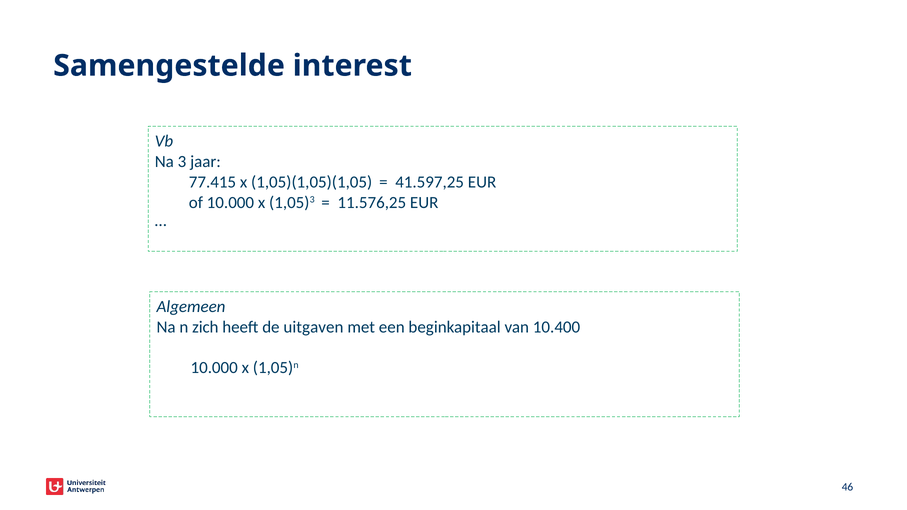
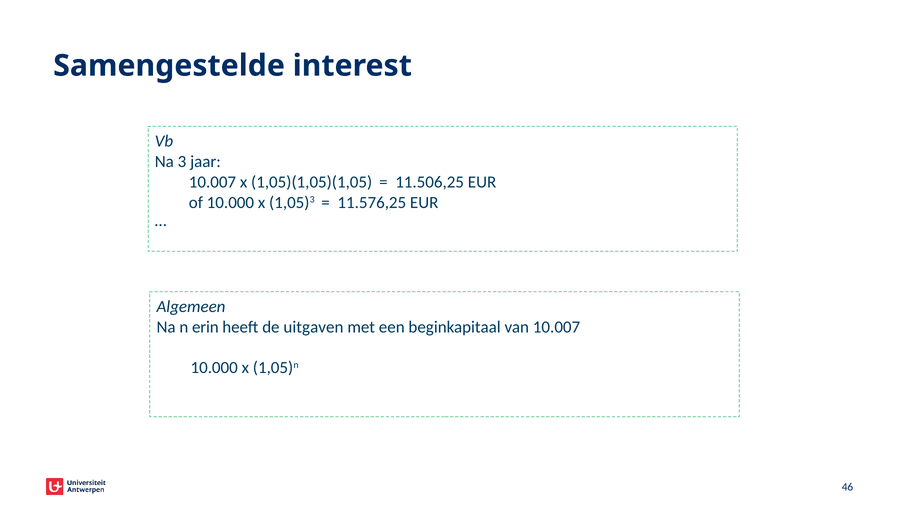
77.415 at (212, 182): 77.415 -> 10.007
41.597,25: 41.597,25 -> 11.506,25
zich: zich -> erin
van 10.400: 10.400 -> 10.007
